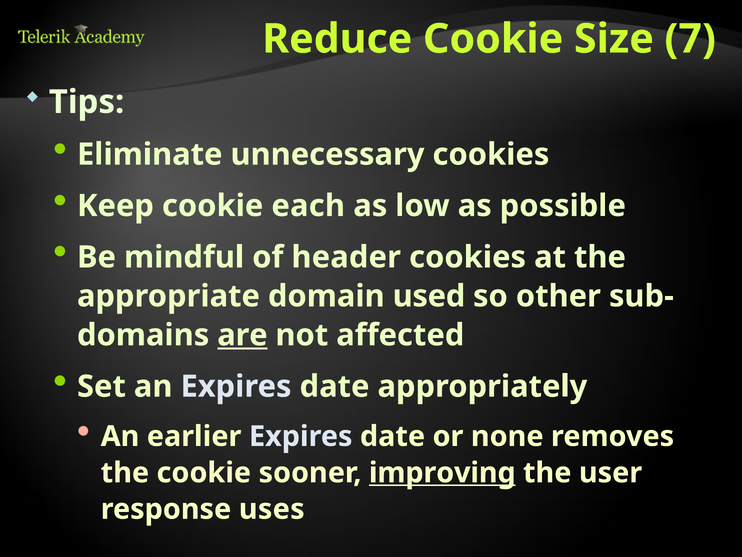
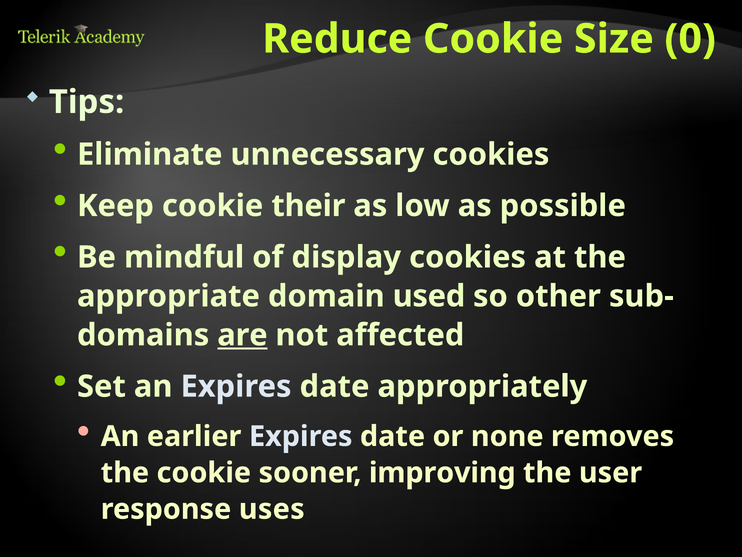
7: 7 -> 0
each: each -> their
header: header -> display
improving underline: present -> none
